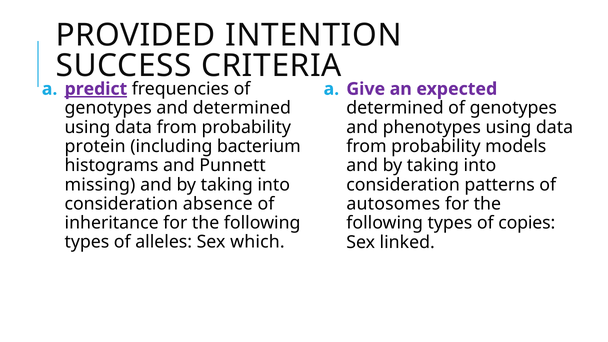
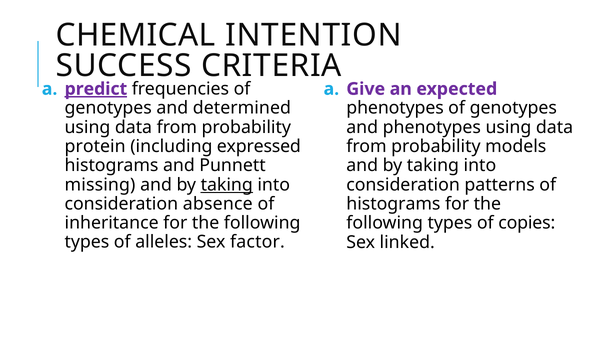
PROVIDED: PROVIDED -> CHEMICAL
determined at (395, 108): determined -> phenotypes
bacterium: bacterium -> expressed
taking at (227, 185) underline: none -> present
autosomes at (393, 204): autosomes -> histograms
which: which -> factor
